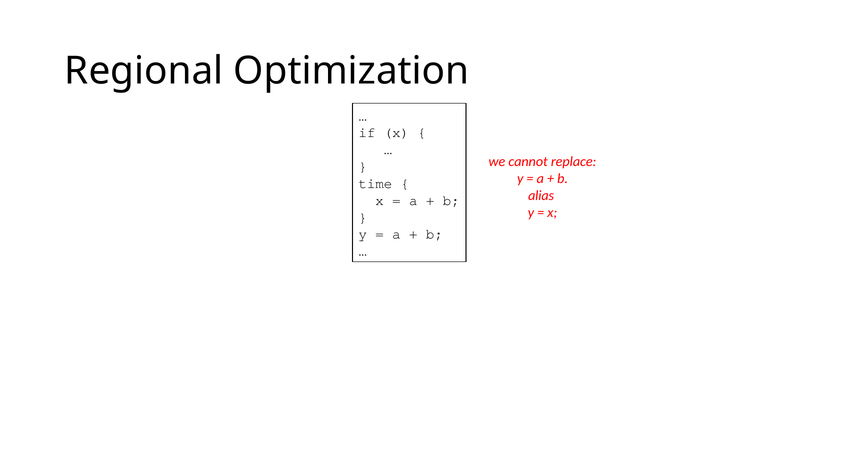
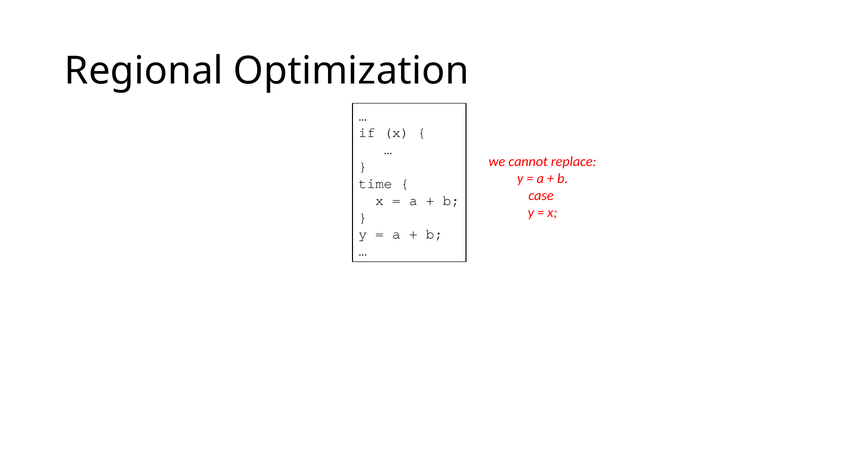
alias: alias -> case
